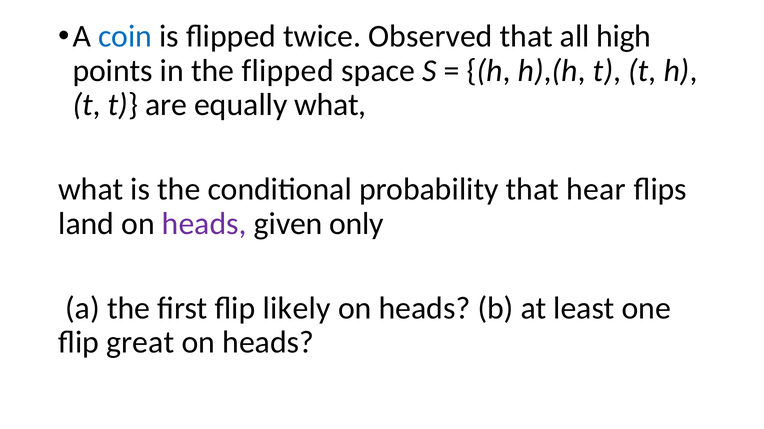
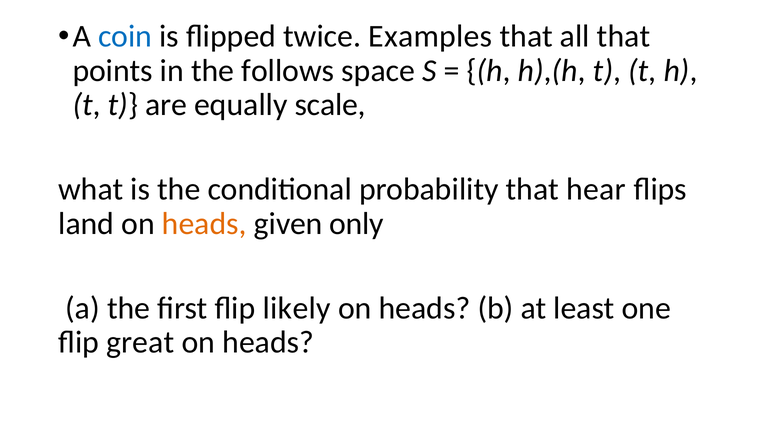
Observed: Observed -> Examples
all high: high -> that
the flipped: flipped -> follows
equally what: what -> scale
heads at (204, 224) colour: purple -> orange
